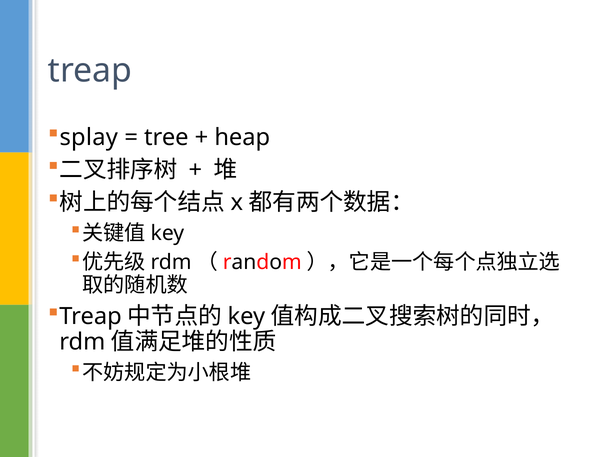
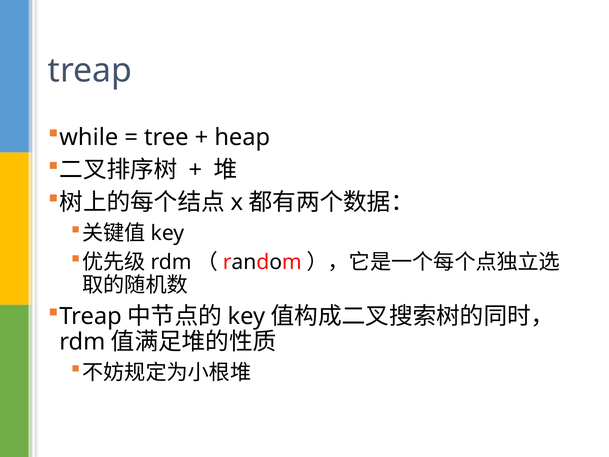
splay: splay -> while
